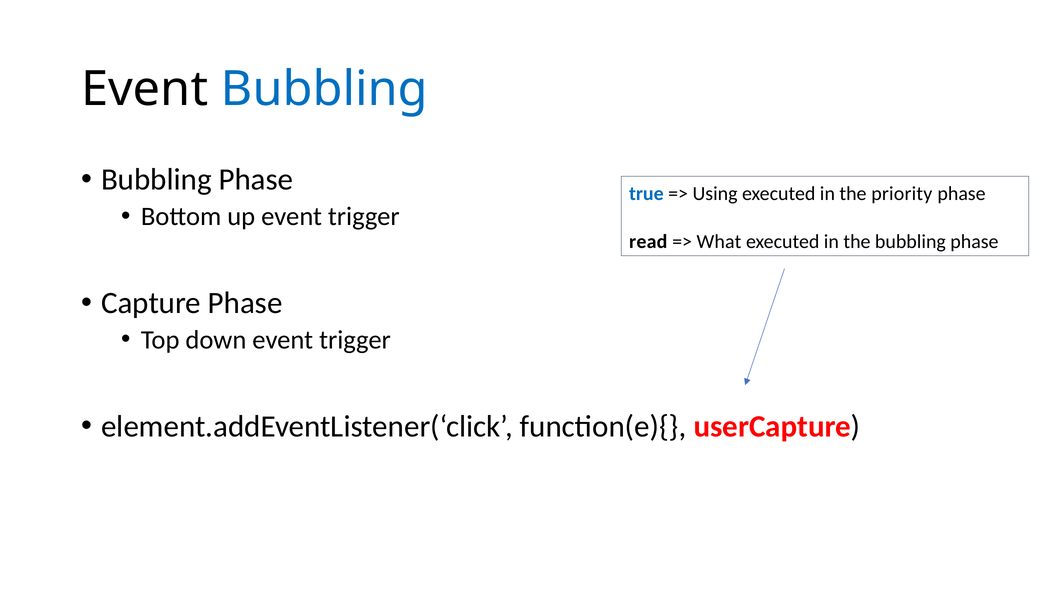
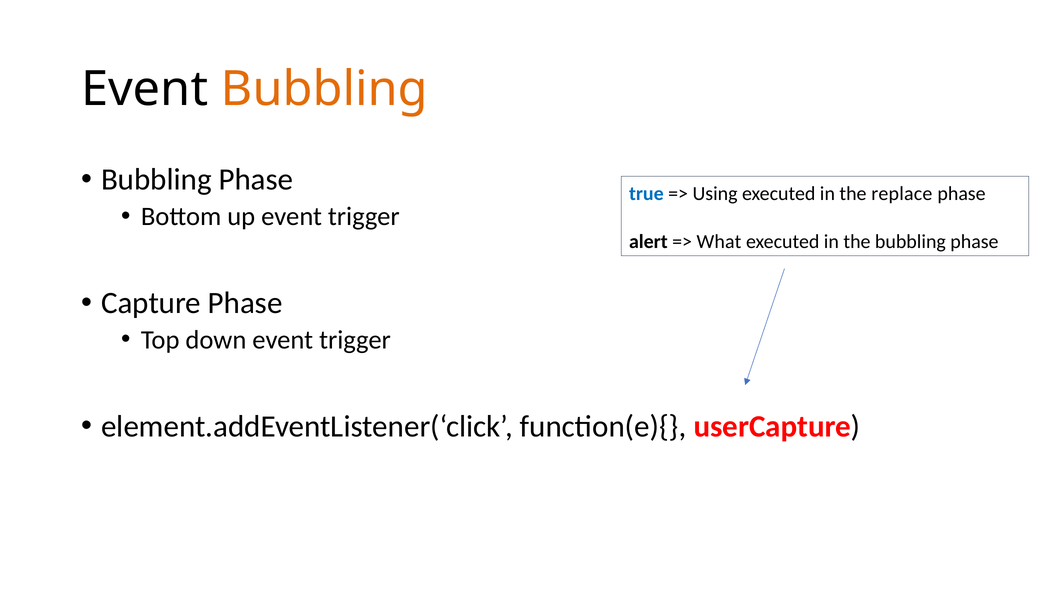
Bubbling at (324, 89) colour: blue -> orange
priority: priority -> replace
read: read -> alert
